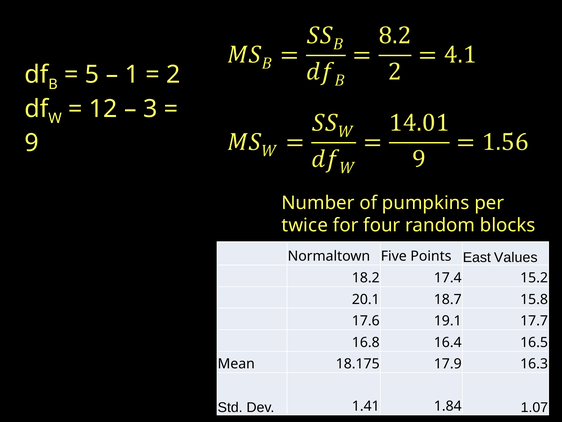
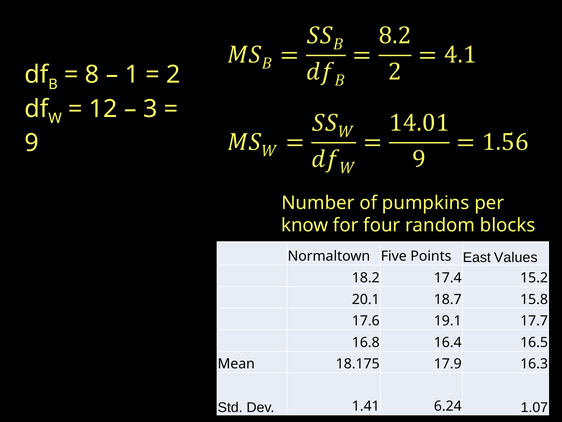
5: 5 -> 8
twice: twice -> know
1.84: 1.84 -> 6.24
